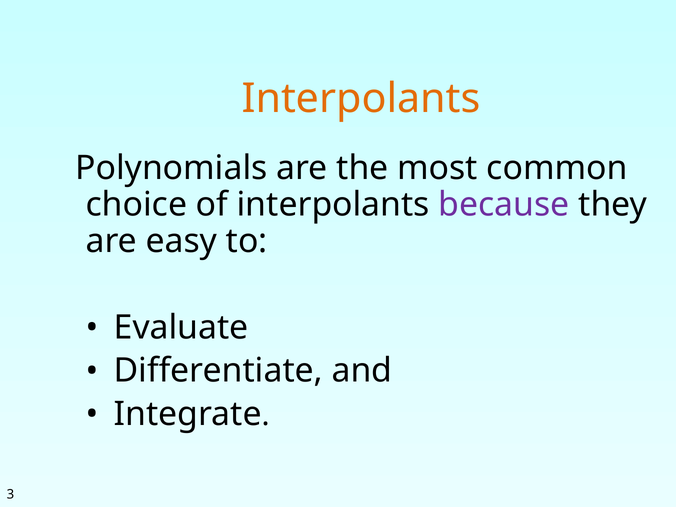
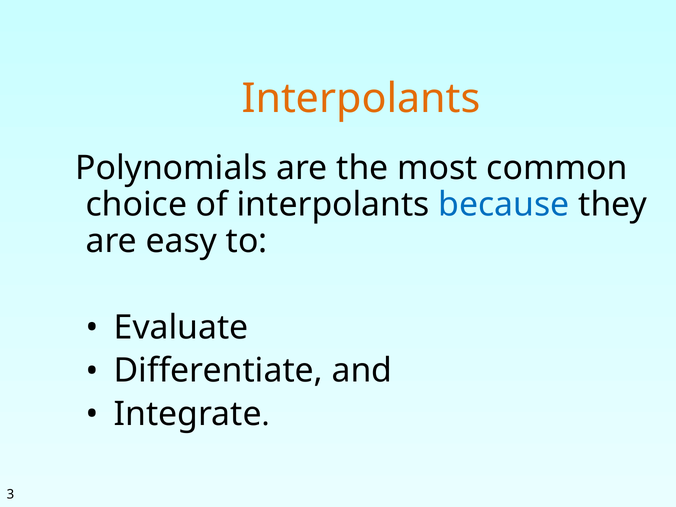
because colour: purple -> blue
